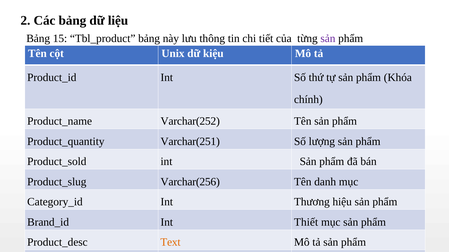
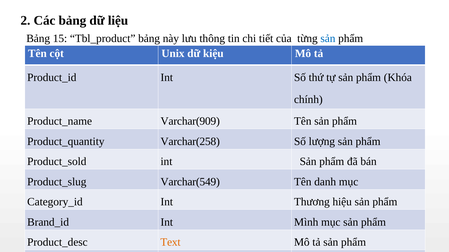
sản at (328, 39) colour: purple -> blue
Varchar(252: Varchar(252 -> Varchar(909
Varchar(251: Varchar(251 -> Varchar(258
Varchar(256: Varchar(256 -> Varchar(549
Thiết: Thiết -> Mình
